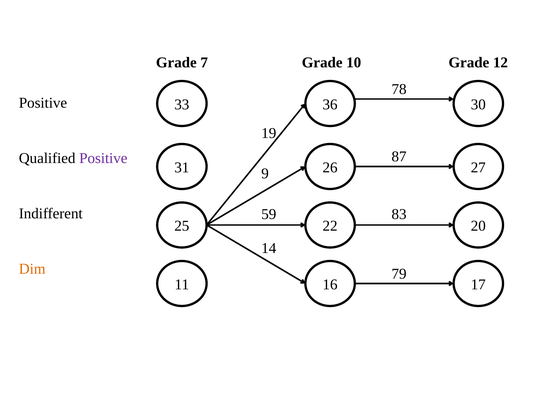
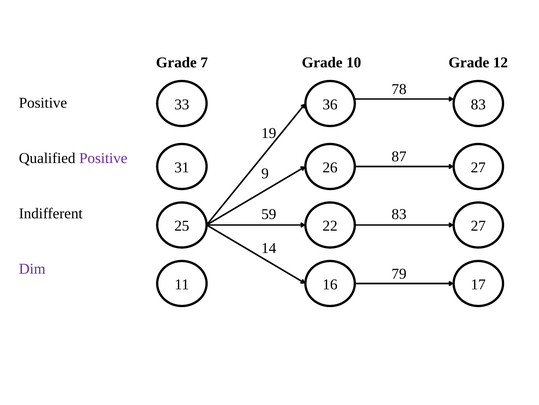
36 30: 30 -> 83
22 20: 20 -> 27
Dim colour: orange -> purple
